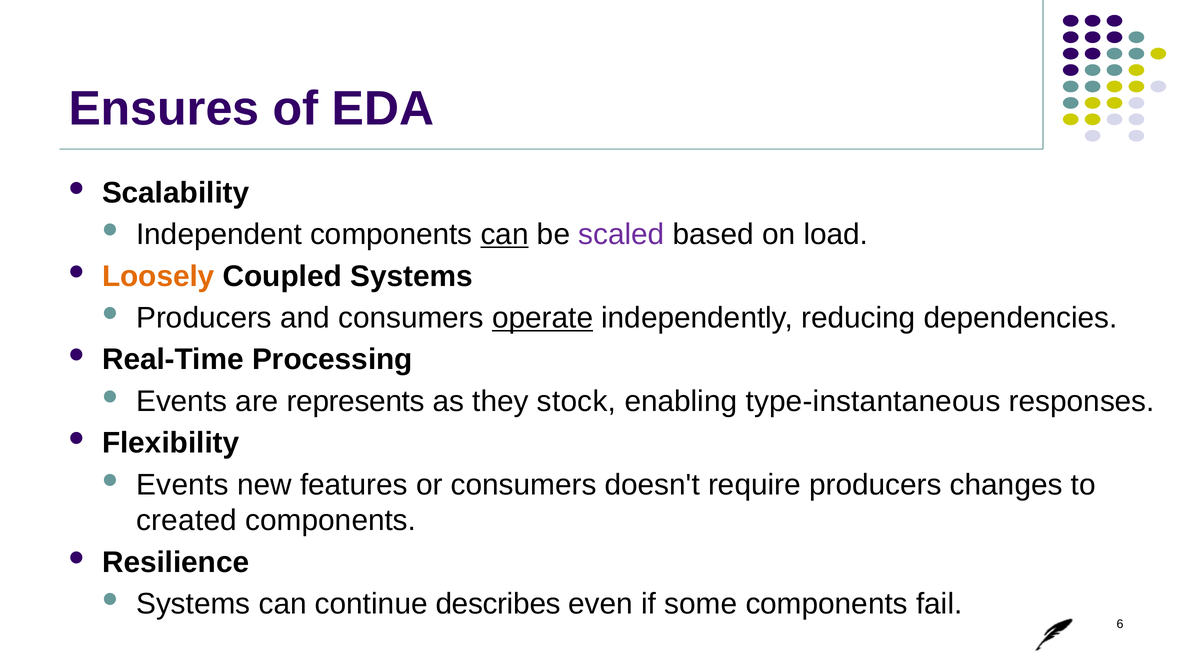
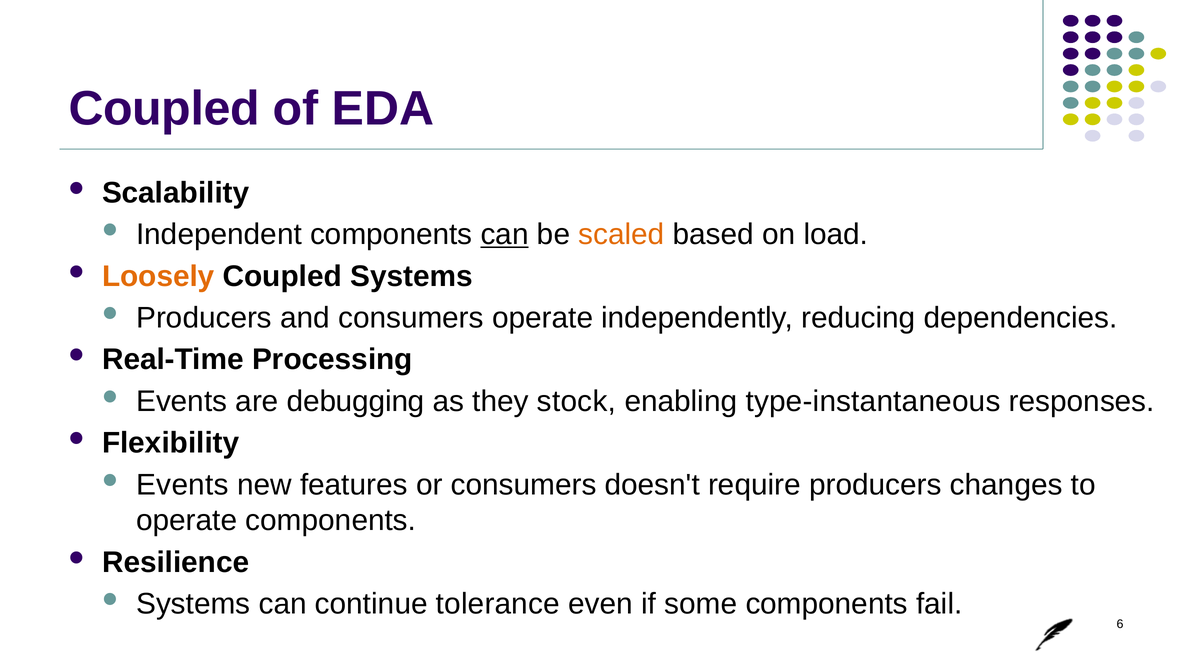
Ensures at (164, 108): Ensures -> Coupled
scaled colour: purple -> orange
operate at (543, 318) underline: present -> none
represents: represents -> debugging
created at (187, 520): created -> operate
describes: describes -> tolerance
